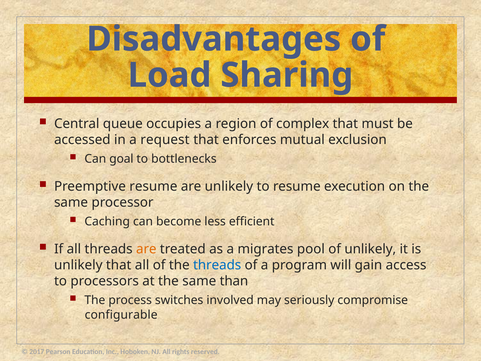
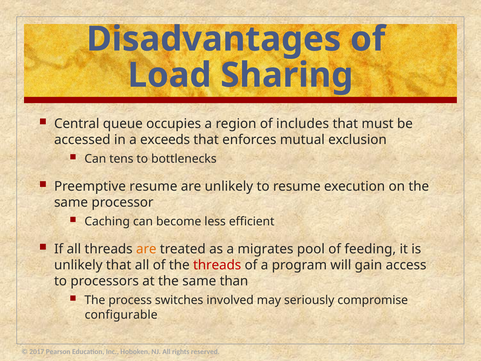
complex: complex -> includes
request: request -> exceeds
goal: goal -> tens
of unlikely: unlikely -> feeding
threads at (217, 265) colour: blue -> red
